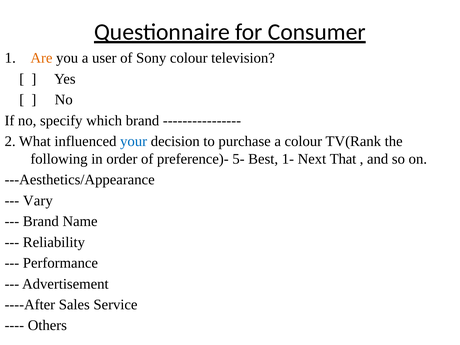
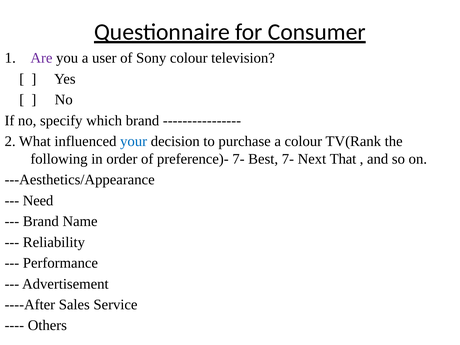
Are colour: orange -> purple
preference)- 5-: 5- -> 7-
Best 1-: 1- -> 7-
Vary: Vary -> Need
